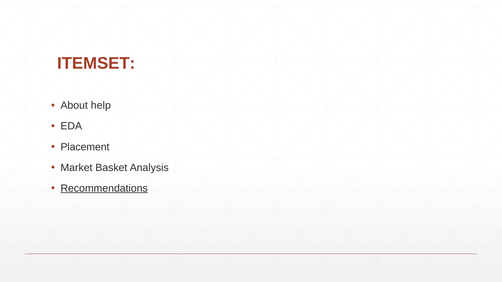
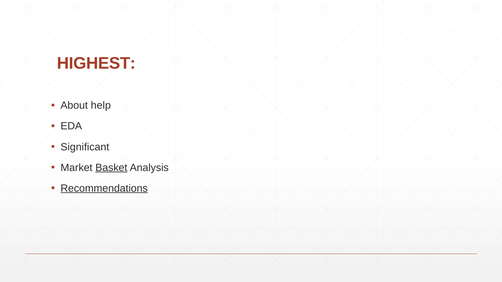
ITEMSET: ITEMSET -> HIGHEST
Placement: Placement -> Significant
Basket underline: none -> present
